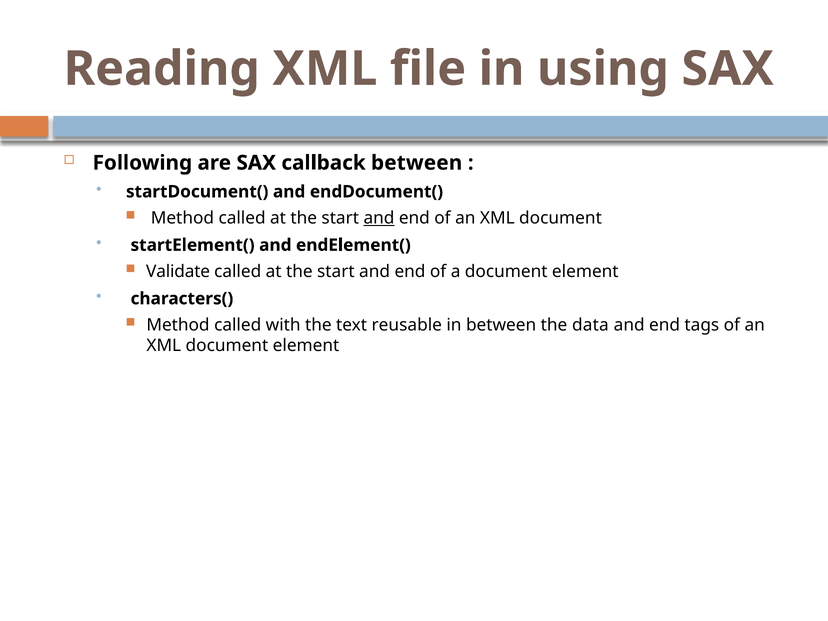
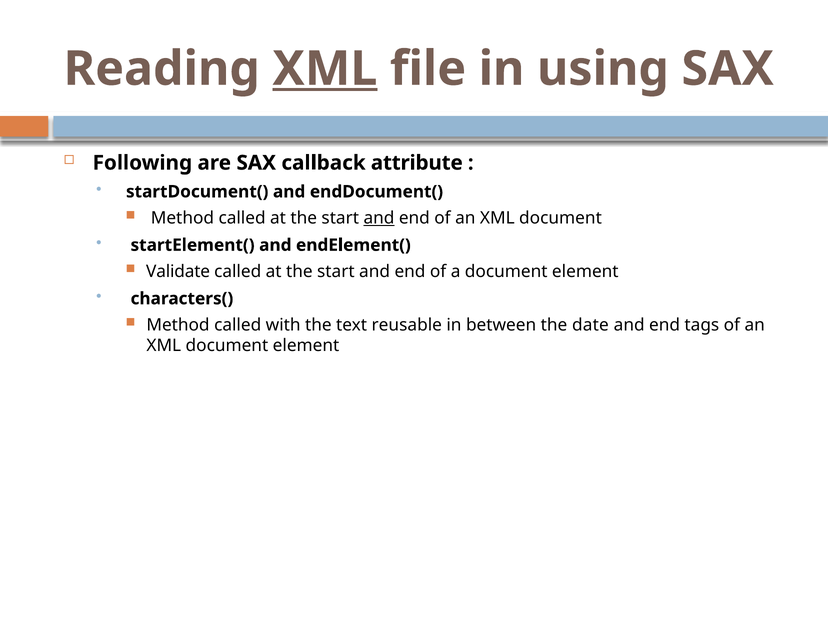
XML at (325, 69) underline: none -> present
callback between: between -> attribute
data: data -> date
